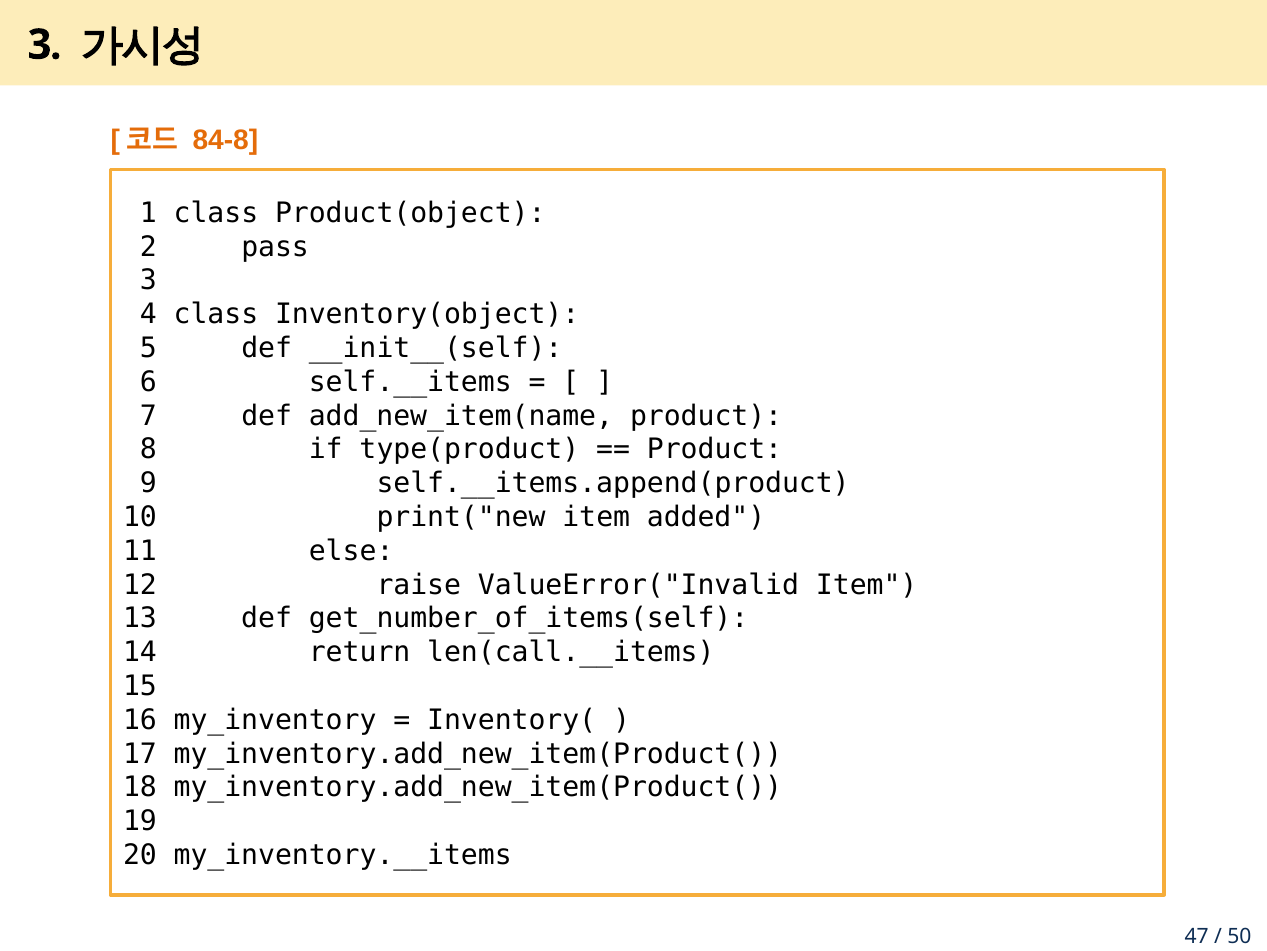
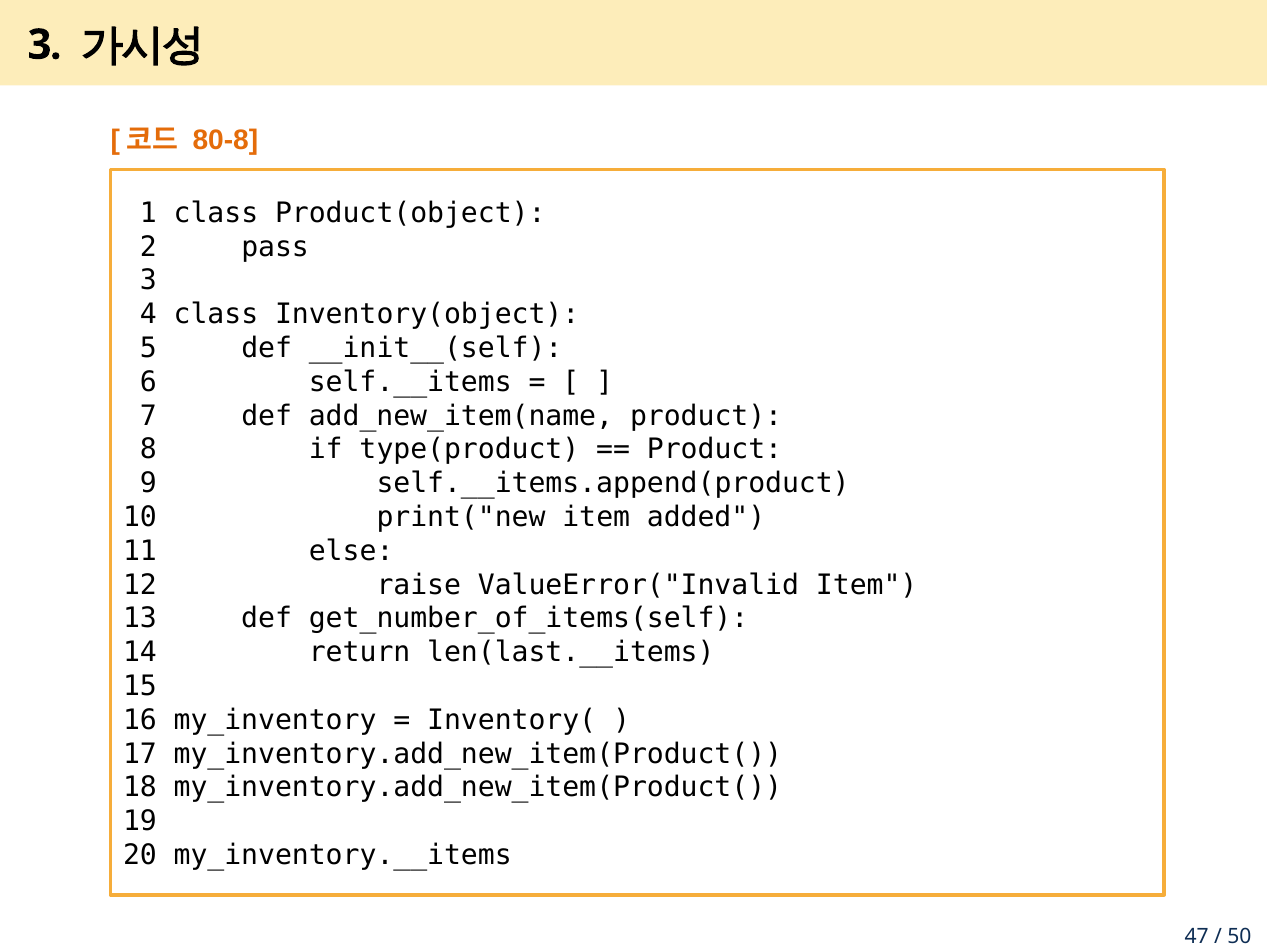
84-8: 84-8 -> 80-8
len(call.__items: len(call.__items -> len(last.__items
